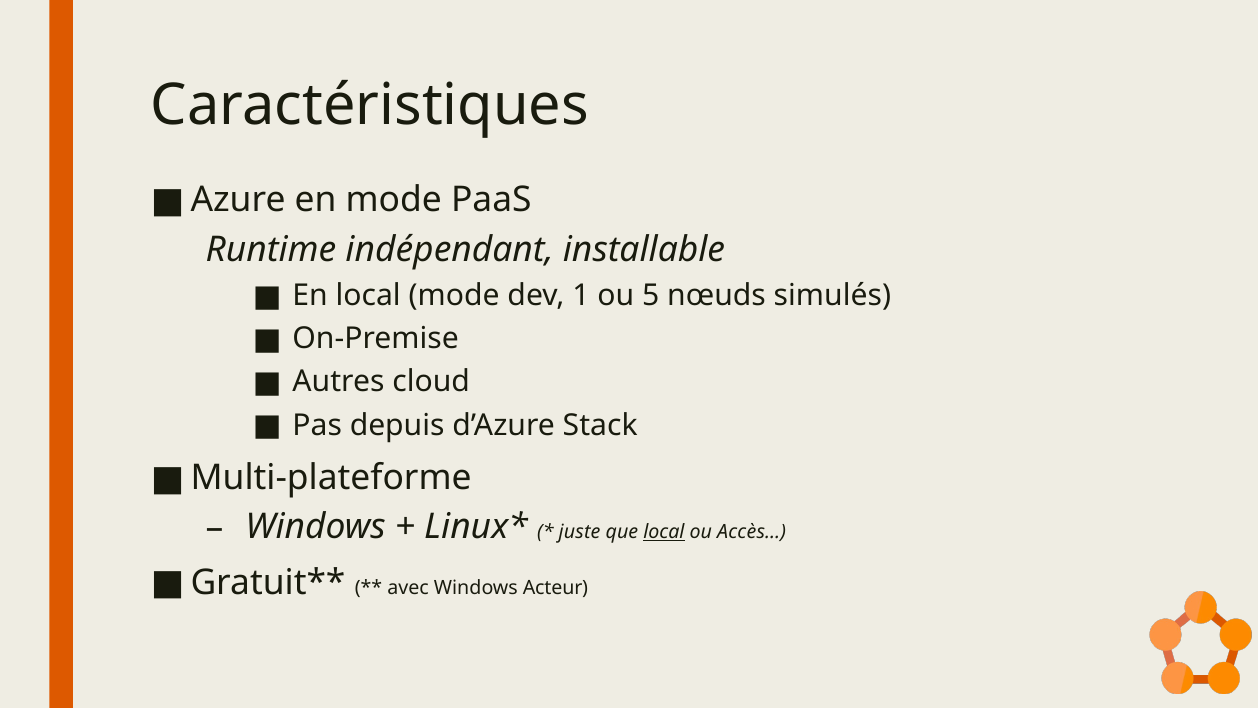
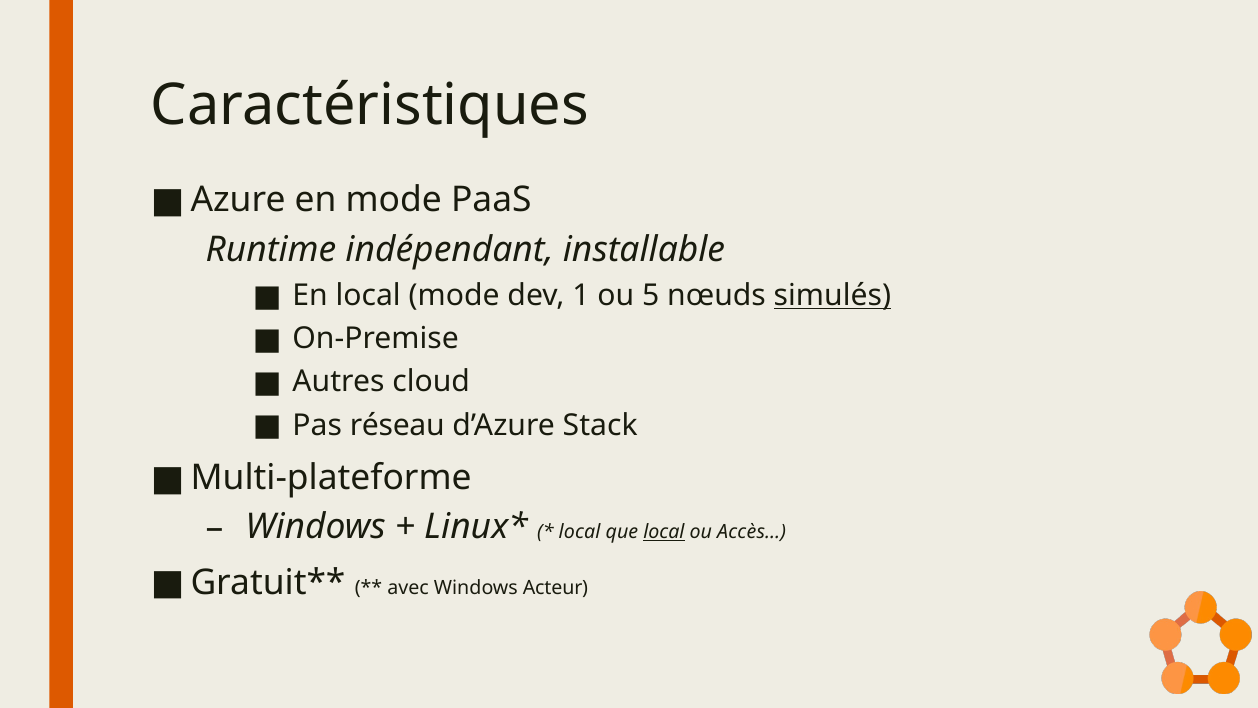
simulés underline: none -> present
depuis: depuis -> réseau
juste at (580, 532): juste -> local
